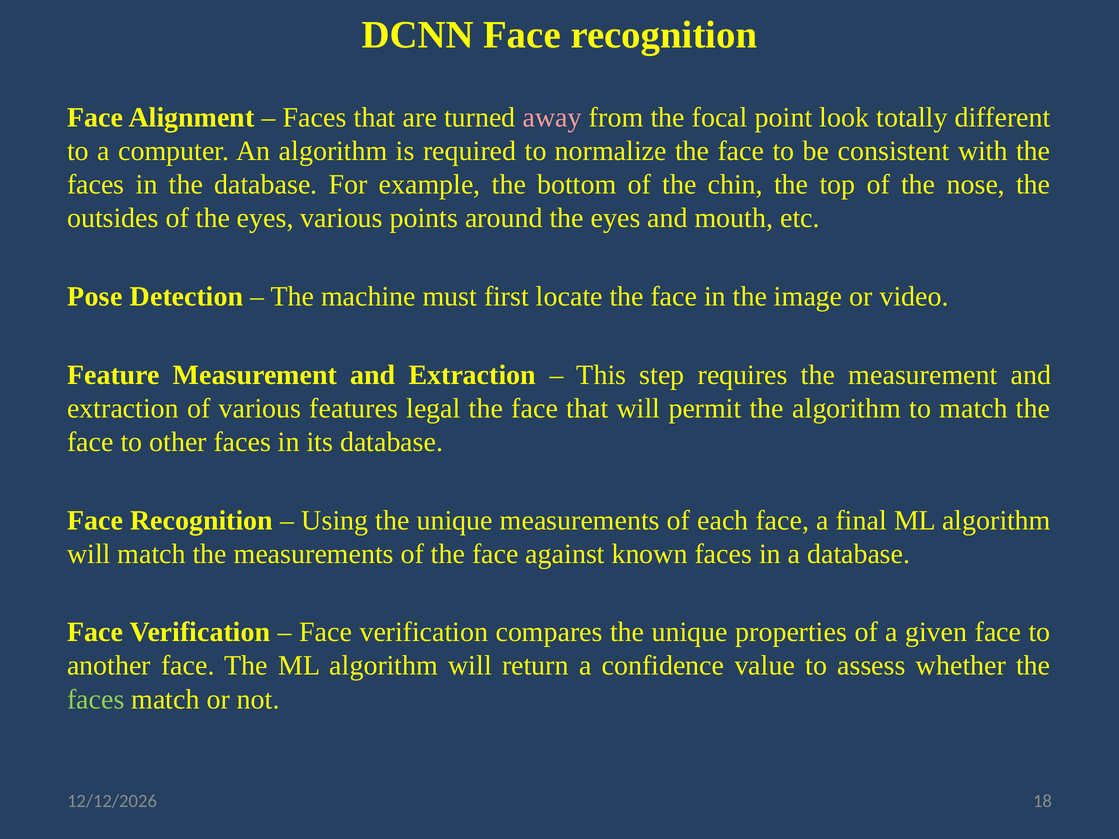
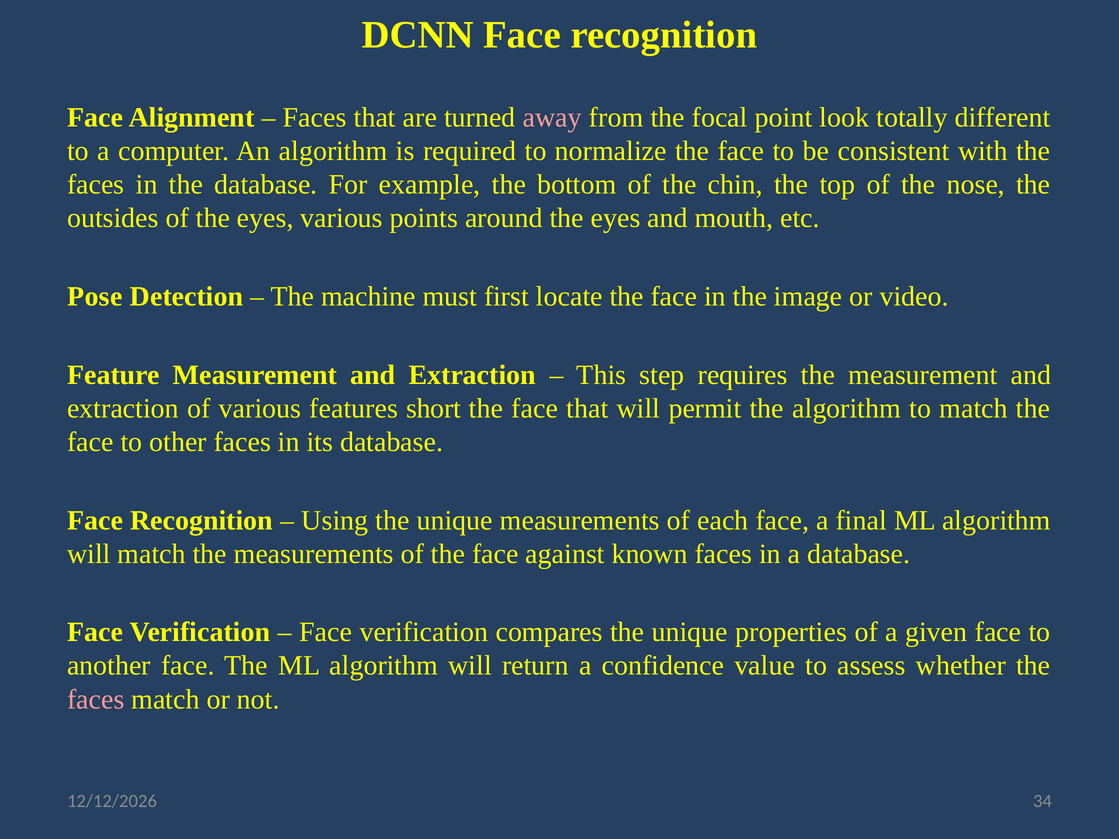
legal: legal -> short
faces at (96, 699) colour: light green -> pink
18: 18 -> 34
